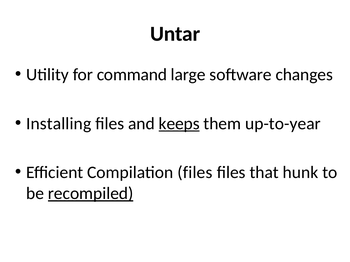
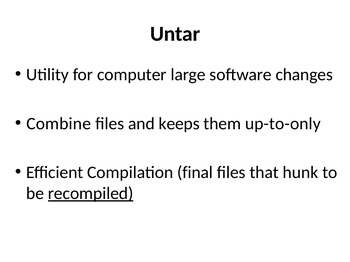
command: command -> computer
Installing: Installing -> Combine
keeps underline: present -> none
up-to-year: up-to-year -> up-to-only
Compilation files: files -> final
